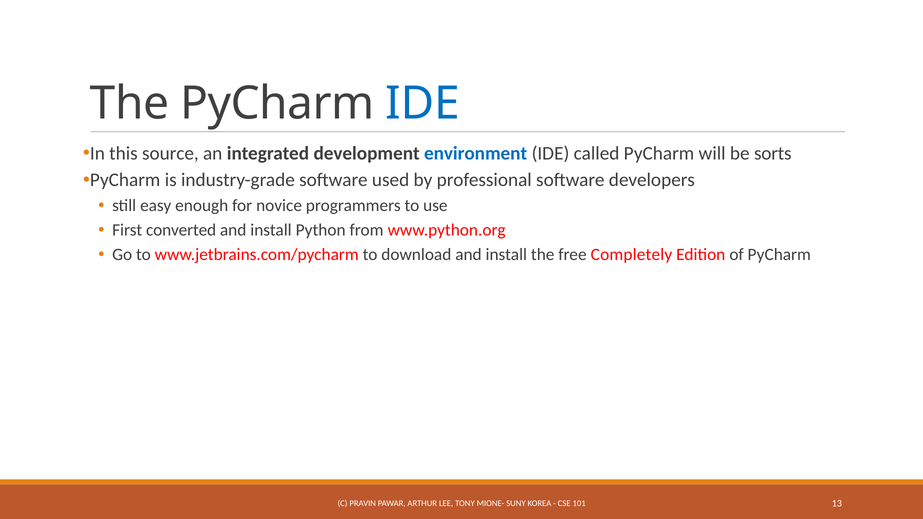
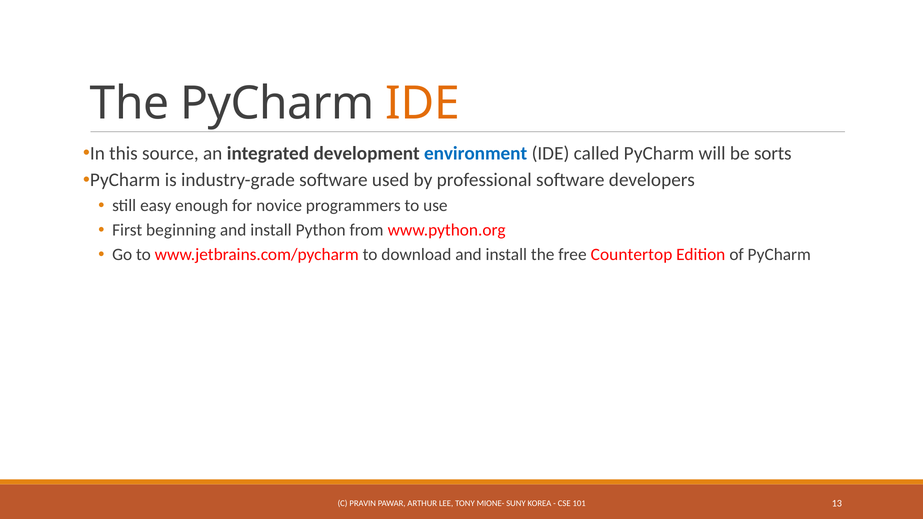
IDE at (423, 103) colour: blue -> orange
converted: converted -> beginning
Completely: Completely -> Countertop
